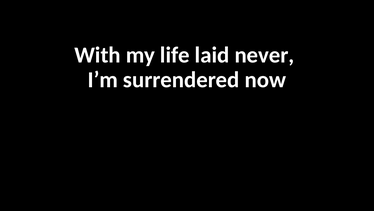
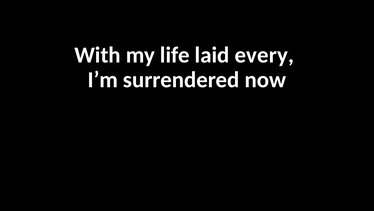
never: never -> every
